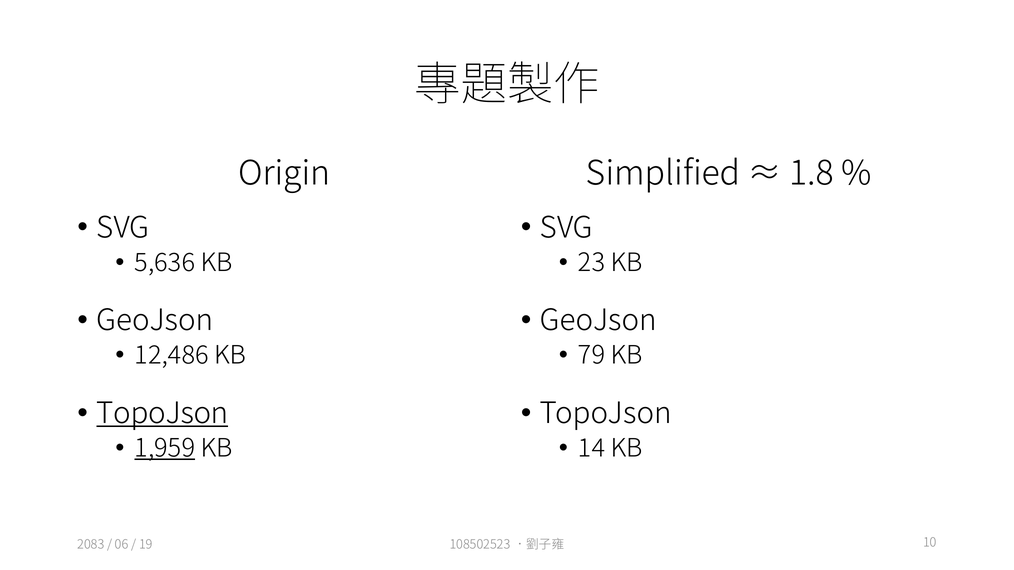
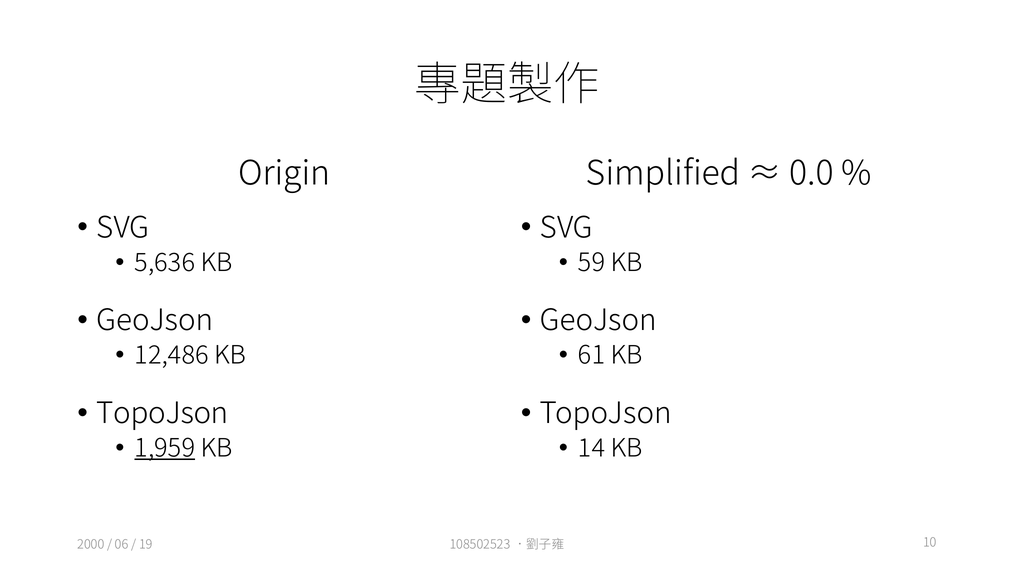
1.8: 1.8 -> 0.0
23: 23 -> 59
79: 79 -> 61
TopoJson at (162, 414) underline: present -> none
2083: 2083 -> 2000
